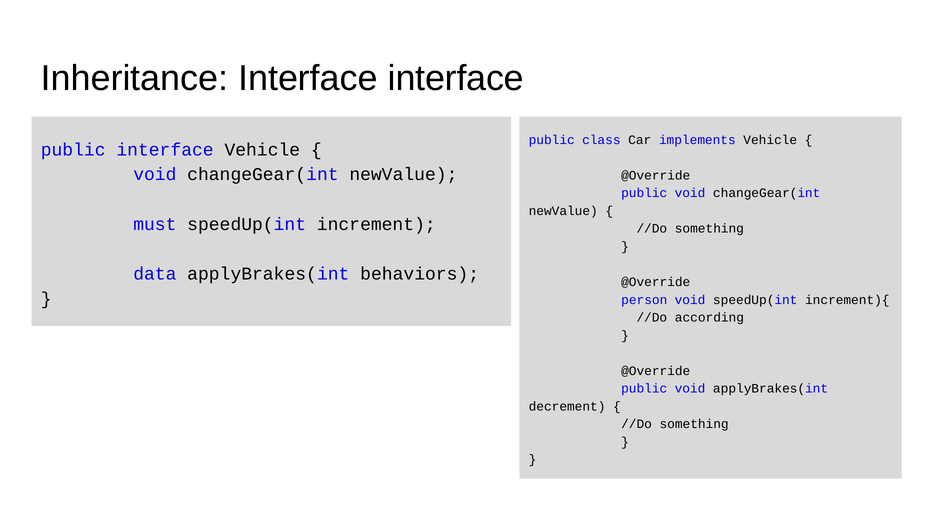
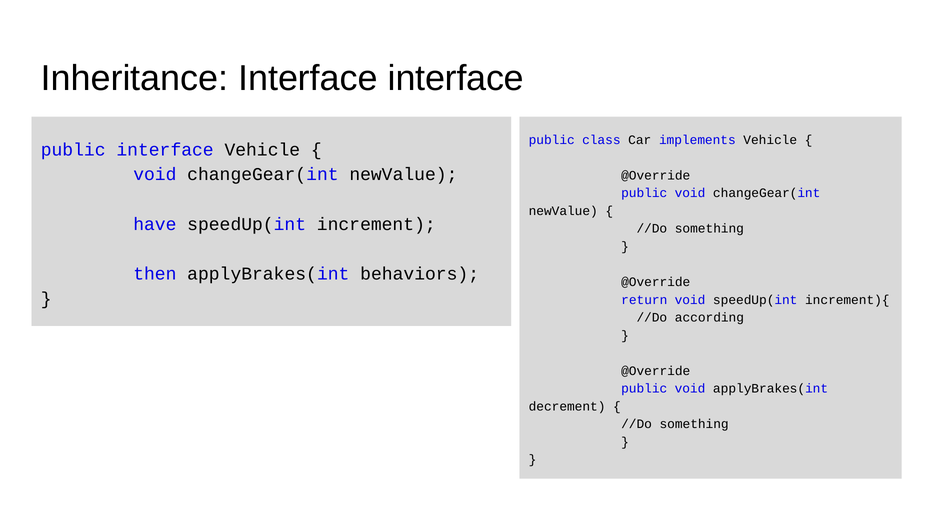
must: must -> have
data: data -> then
person: person -> return
